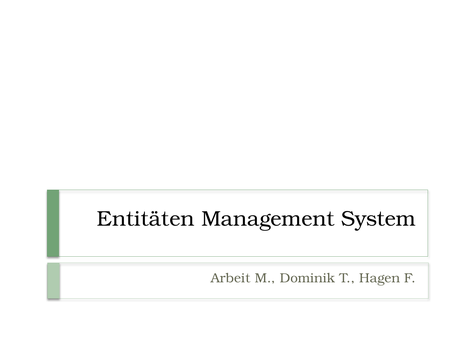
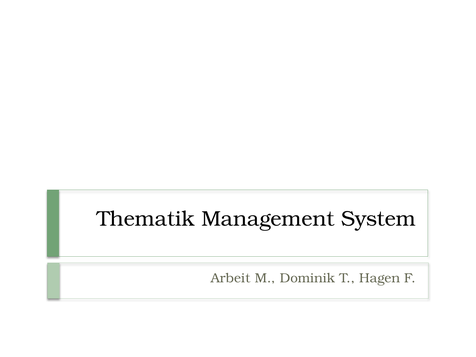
Entitäten: Entitäten -> Thematik
